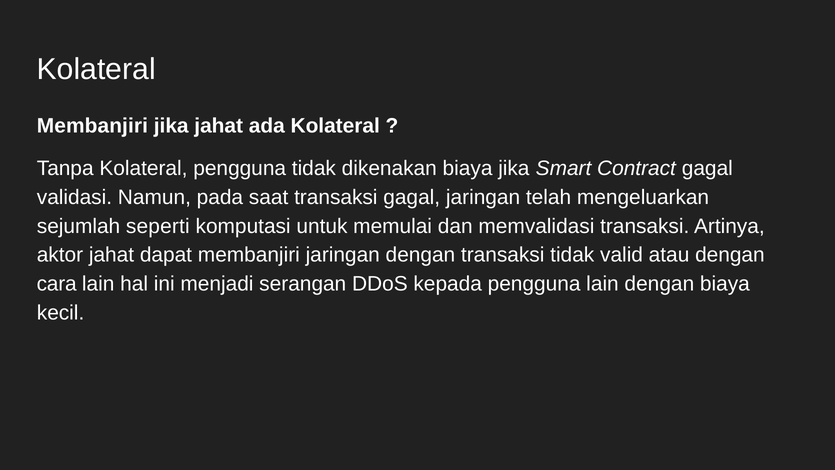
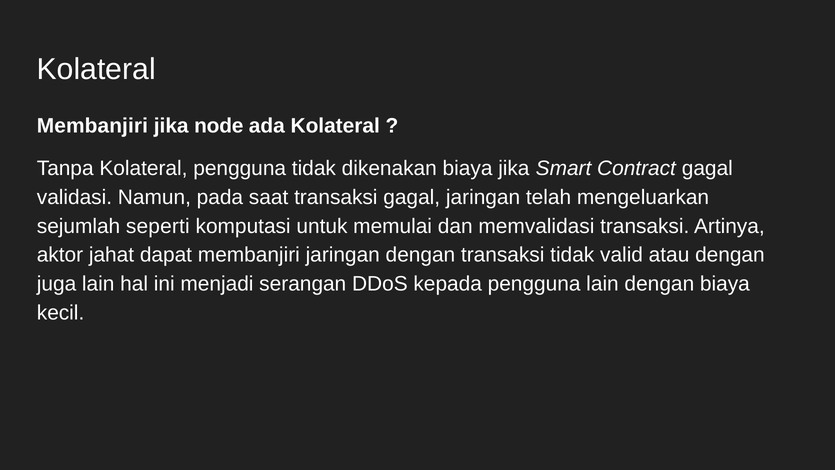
jika jahat: jahat -> node
cara: cara -> juga
